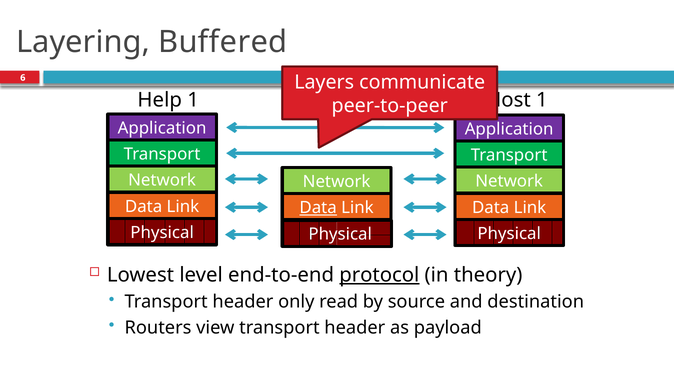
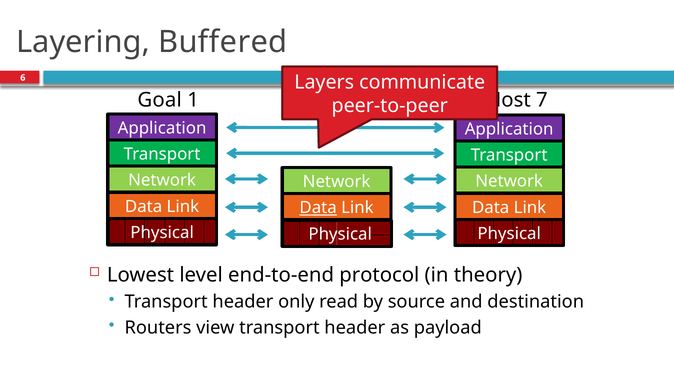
Help: Help -> Goal
1 at (542, 100): 1 -> 7
protocol underline: present -> none
